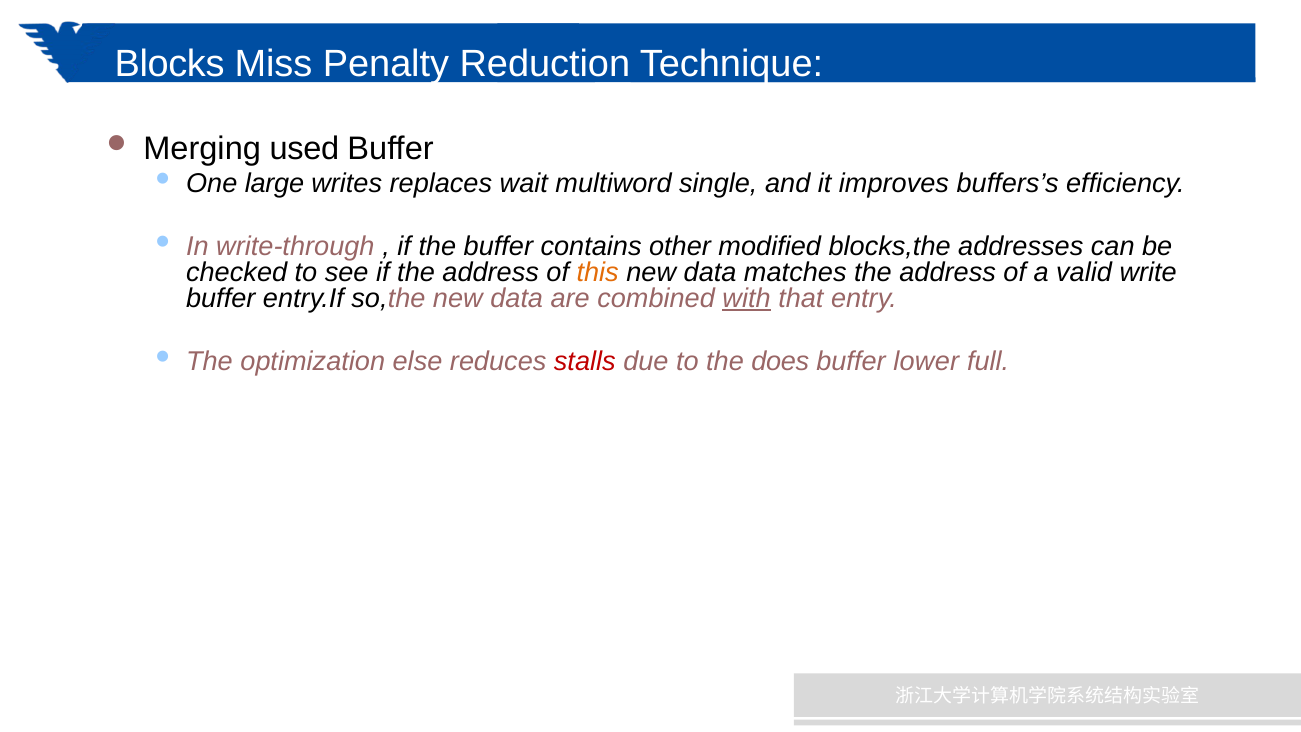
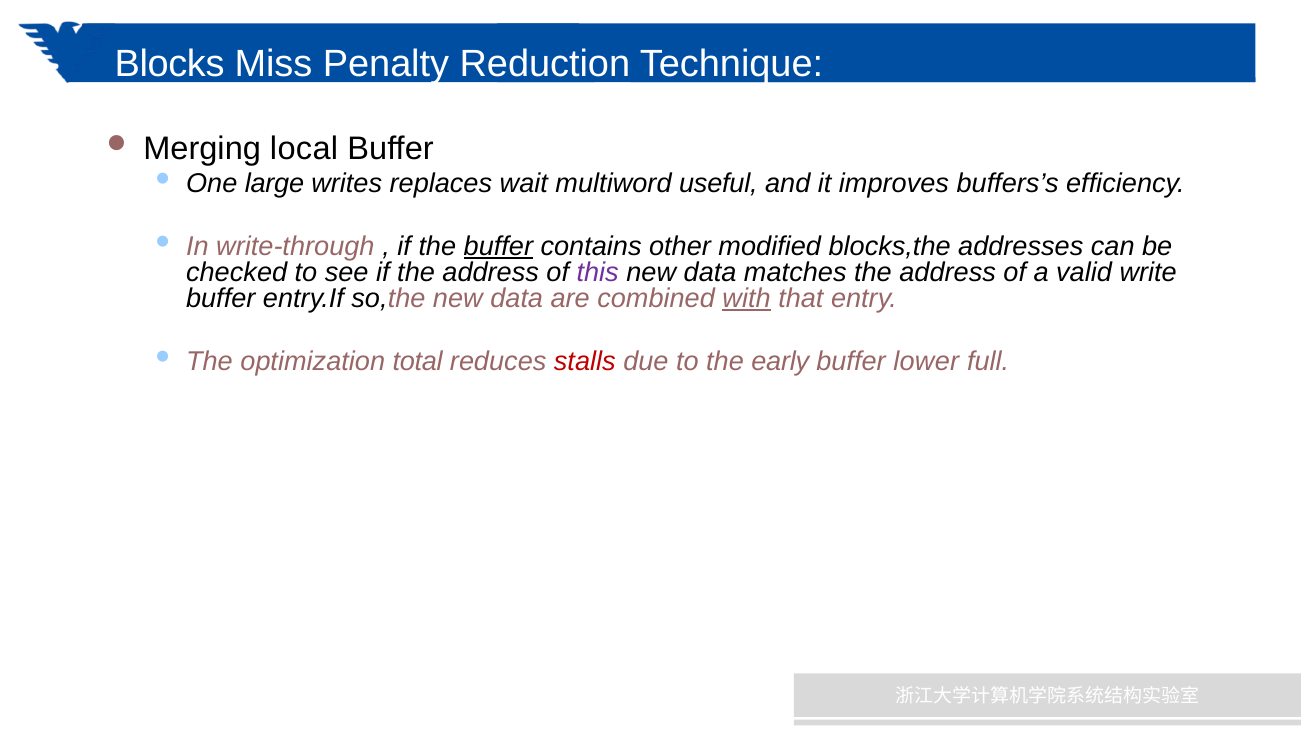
used: used -> local
single: single -> useful
buffer at (498, 246) underline: none -> present
this colour: orange -> purple
else: else -> total
does: does -> early
